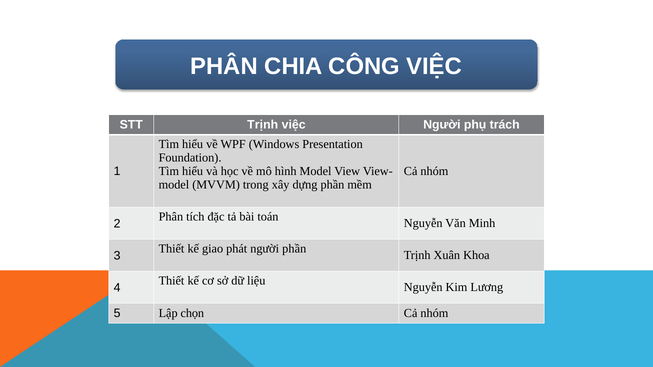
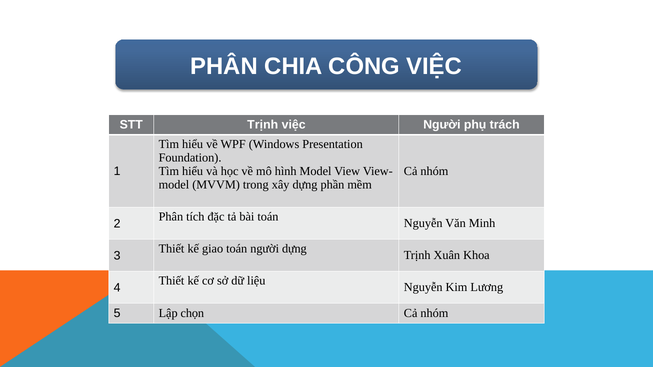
giao phát: phát -> toán
người phần: phần -> dựng
